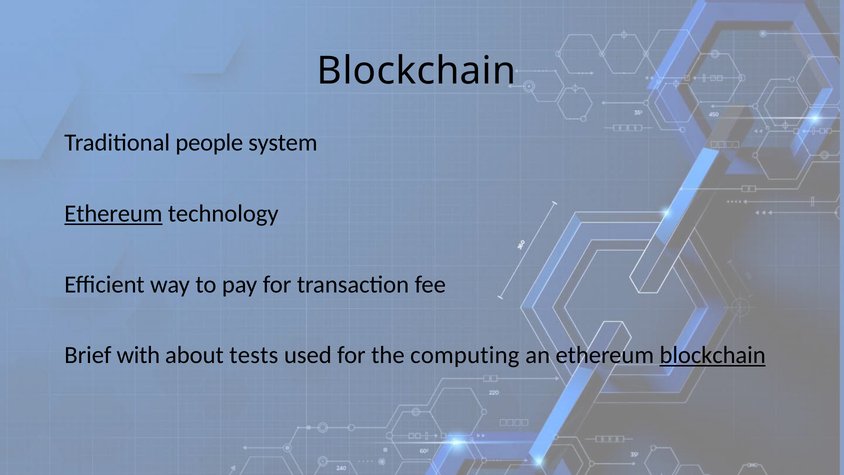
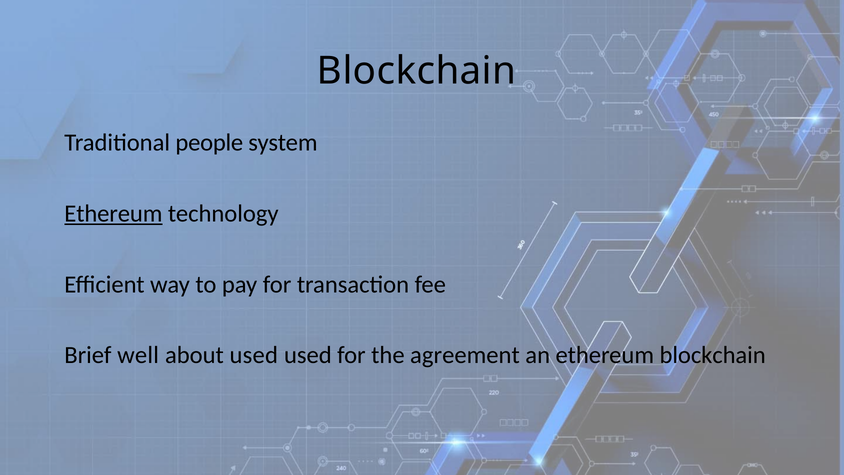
with: with -> well
about tests: tests -> used
computing: computing -> agreement
blockchain at (713, 355) underline: present -> none
